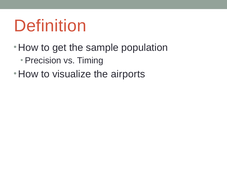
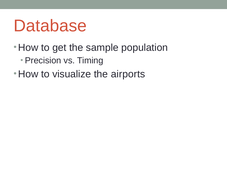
Definition: Definition -> Database
